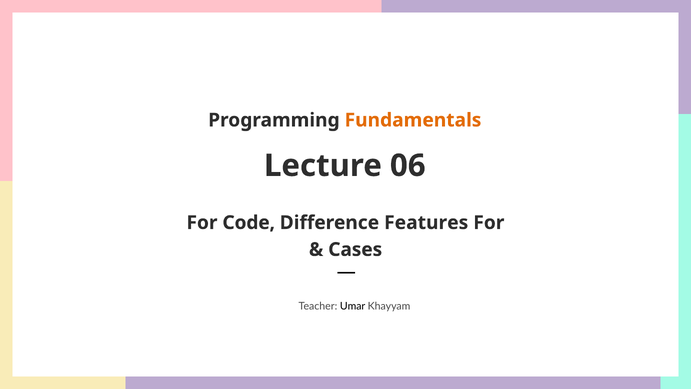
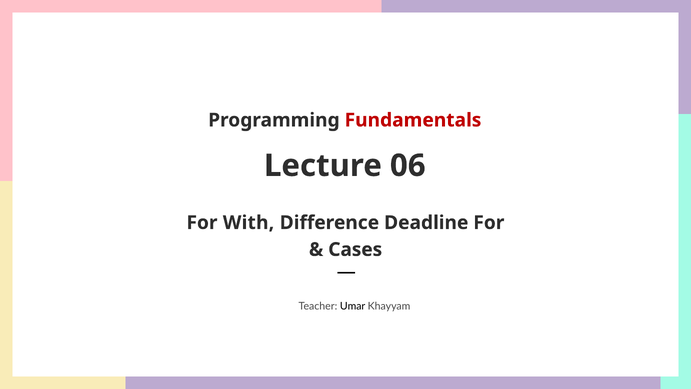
Fundamentals colour: orange -> red
Code: Code -> With
Features: Features -> Deadline
